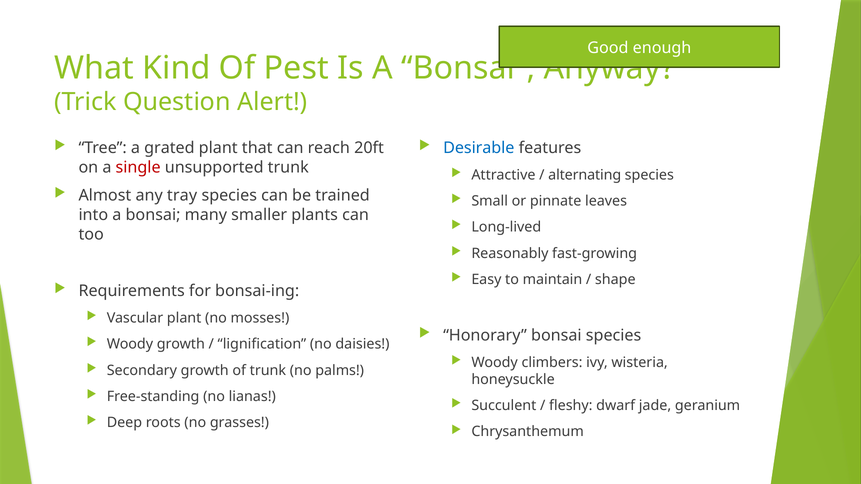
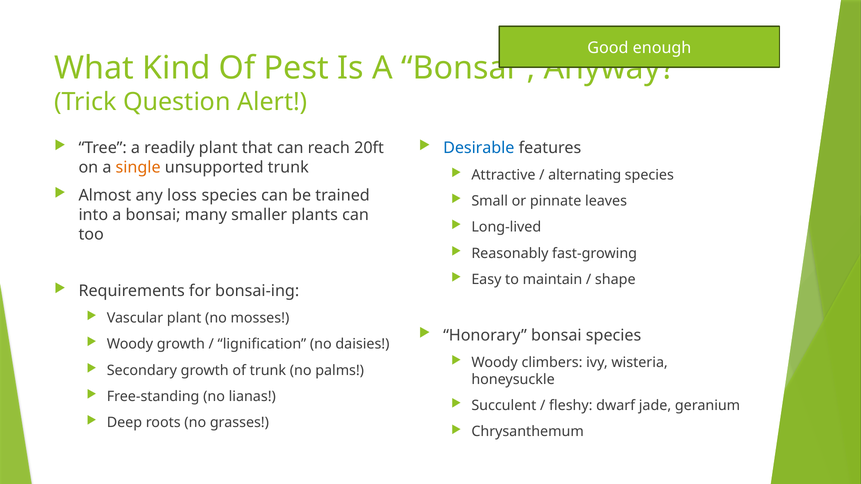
grated: grated -> readily
single colour: red -> orange
tray: tray -> loss
